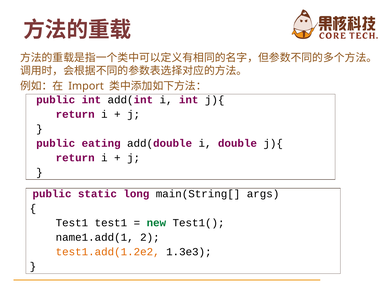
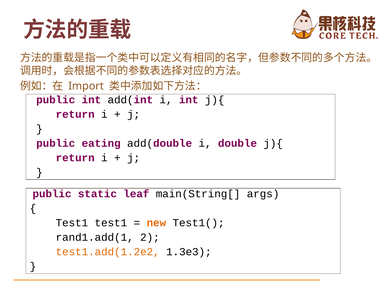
long: long -> leaf
new colour: green -> orange
name1.add(1: name1.add(1 -> rand1.add(1
